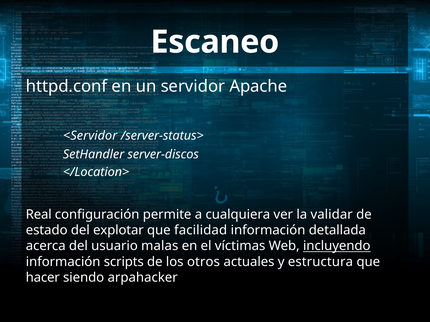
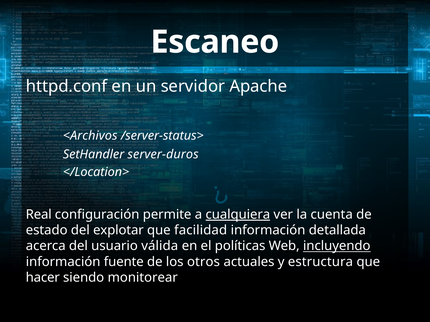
<Servidor: <Servidor -> <Archivos
server-discos: server-discos -> server-duros
cualquiera underline: none -> present
validar: validar -> cuenta
malas: malas -> válida
víctimas: víctimas -> políticas
scripts: scripts -> fuente
arpahacker: arpahacker -> monitorear
